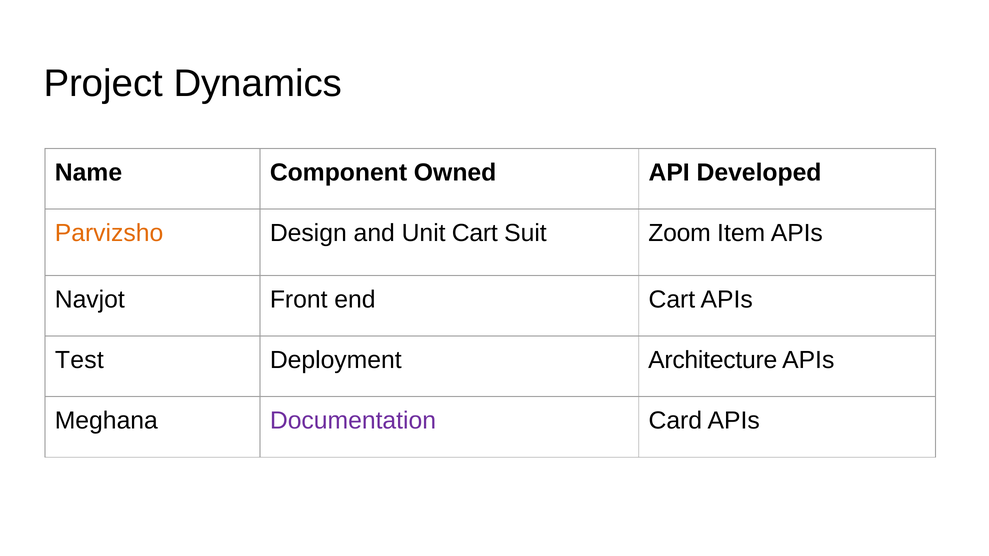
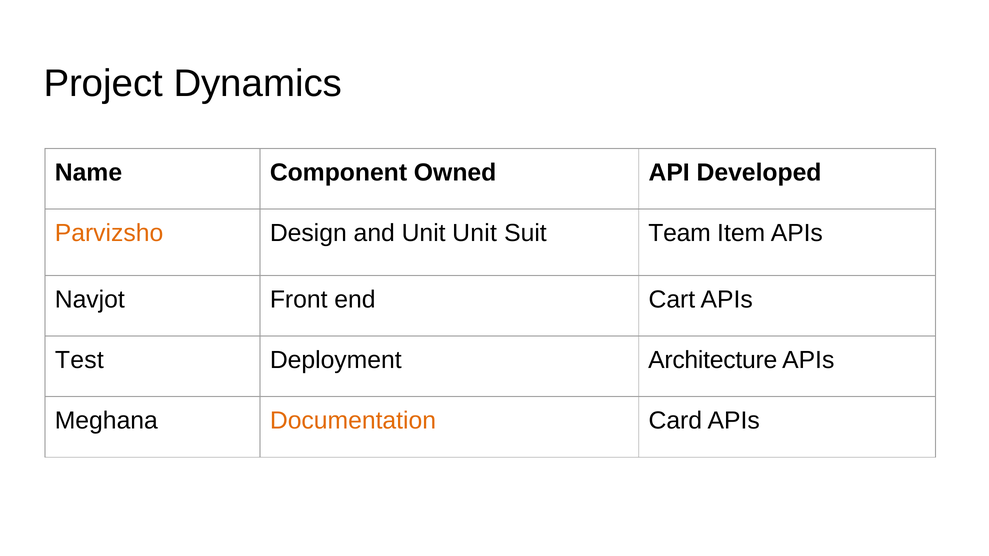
Unit Cart: Cart -> Unit
Zoom: Zoom -> Team
Documentation colour: purple -> orange
